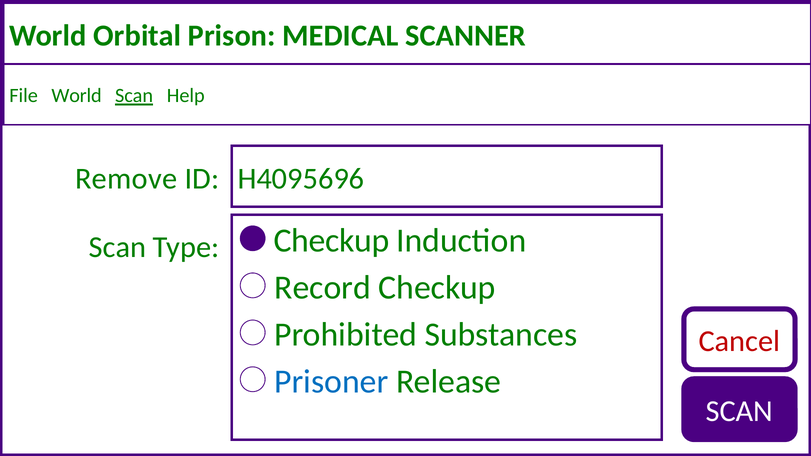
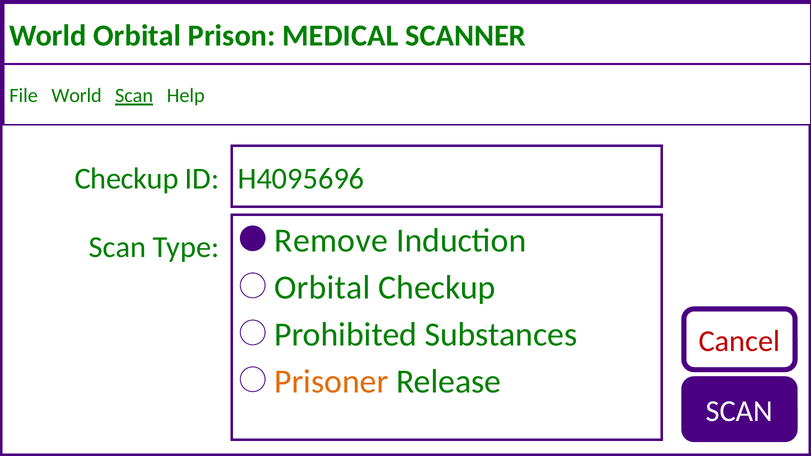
Remove at (126, 179): Remove -> Checkup
Checkup at (332, 241): Checkup -> Remove
Record at (323, 288): Record -> Orbital
Prisoner colour: blue -> orange
